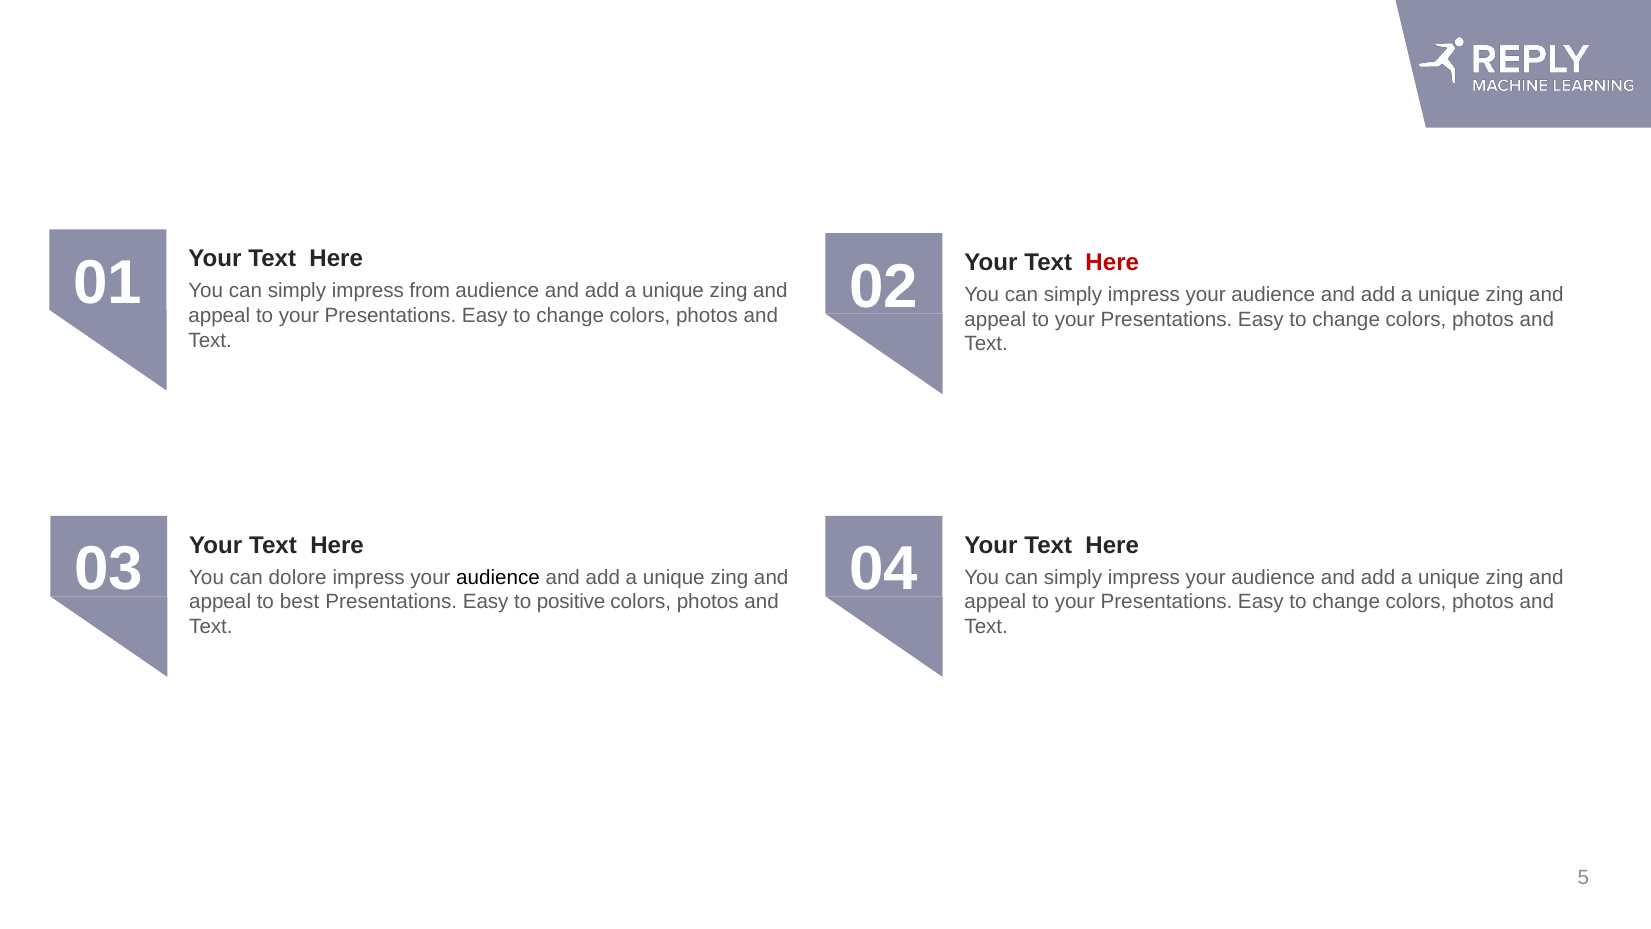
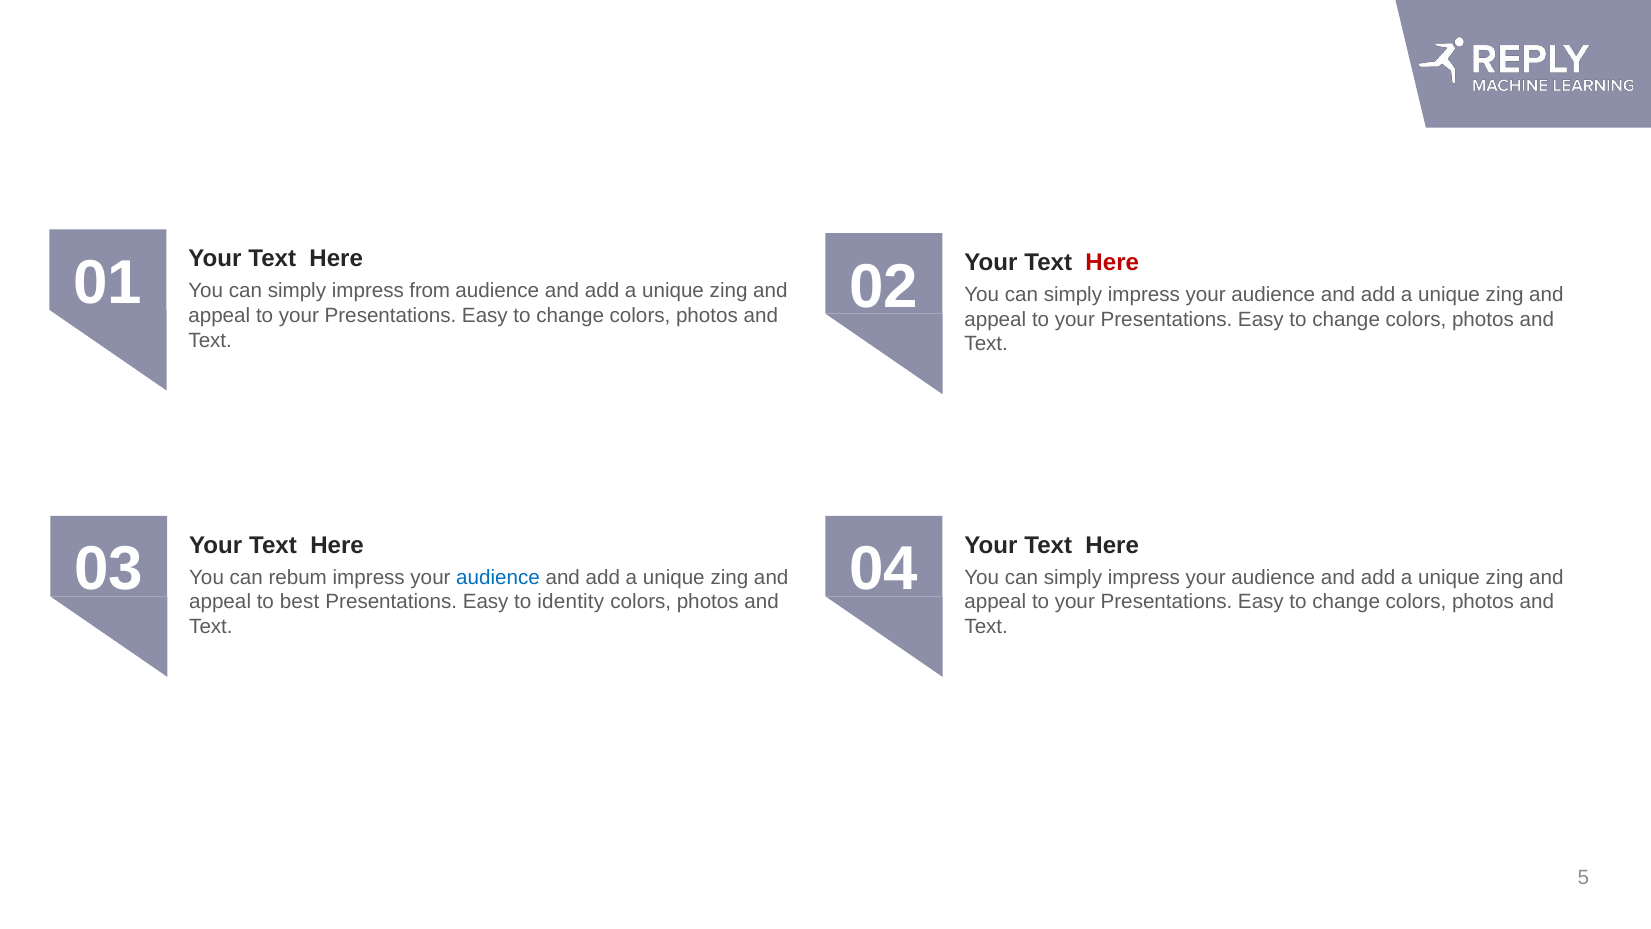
dolore: dolore -> rebum
audience at (498, 577) colour: black -> blue
positive: positive -> identity
